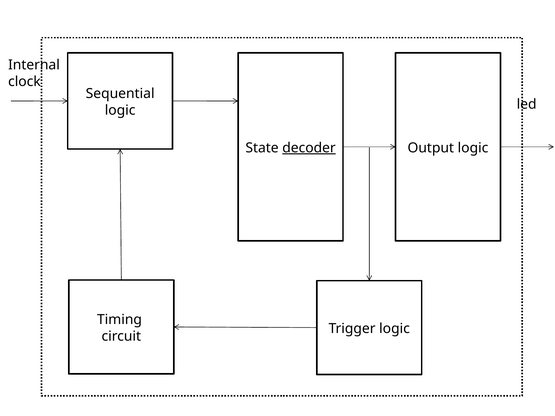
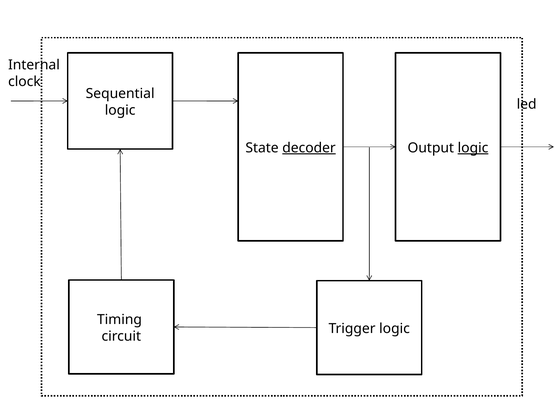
logic at (473, 148) underline: none -> present
